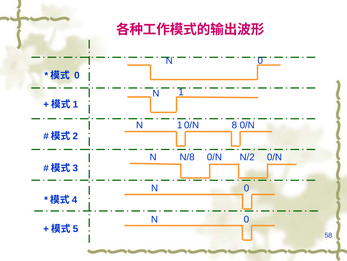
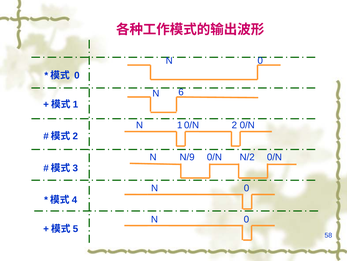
N 1: 1 -> 6
8: 8 -> 2
N/8: N/8 -> N/9
